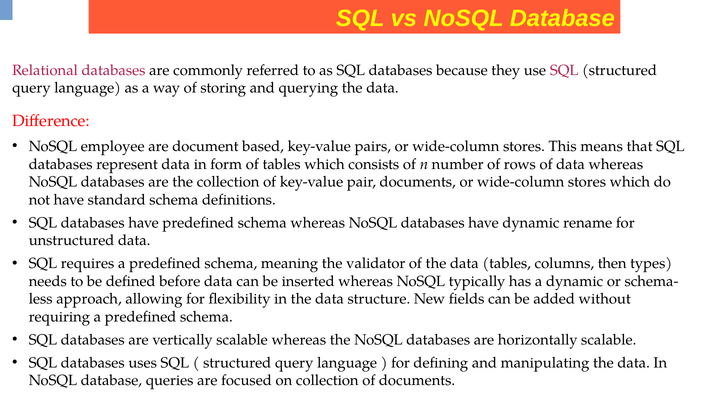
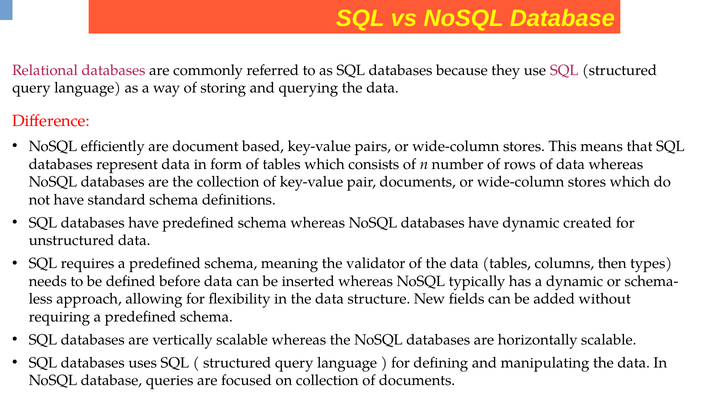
employee: employee -> efficiently
rename: rename -> created
